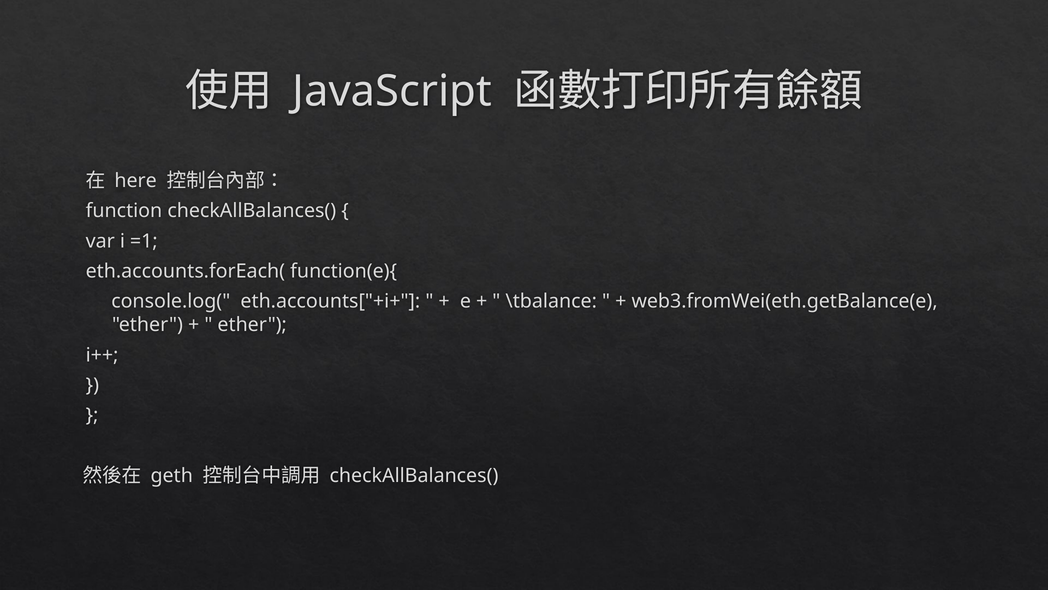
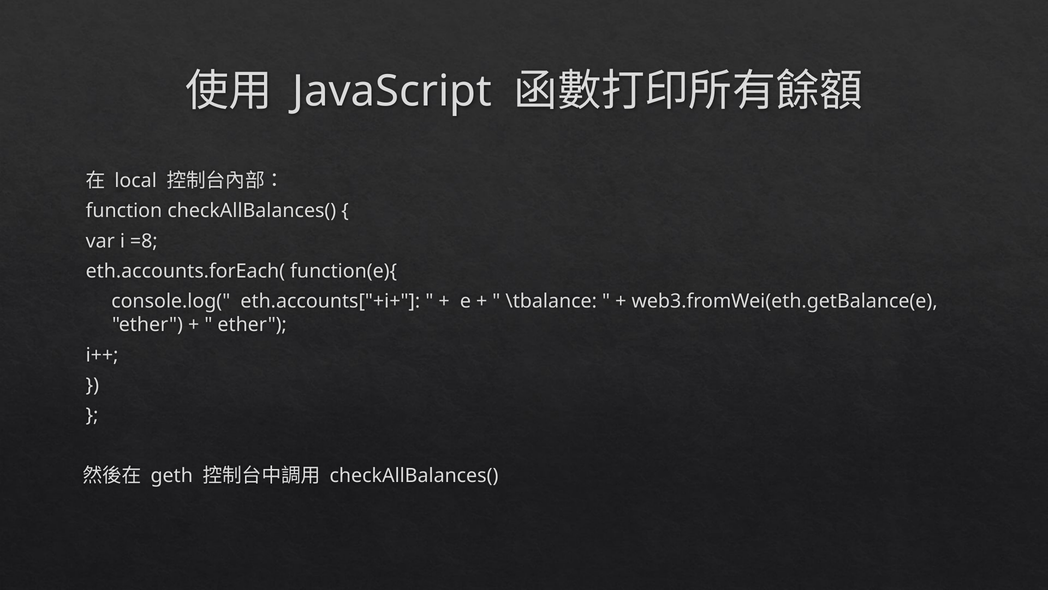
here: here -> local
=1: =1 -> =8
